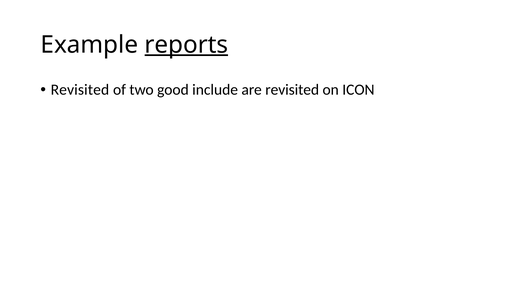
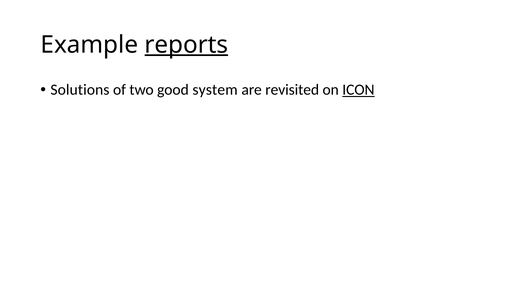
Revisited at (80, 90): Revisited -> Solutions
include: include -> system
ICON underline: none -> present
